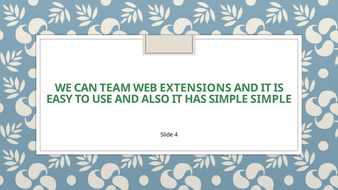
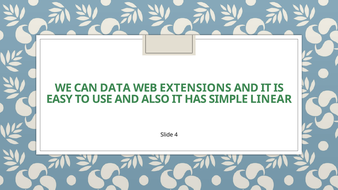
TEAM: TEAM -> DATA
SIMPLE SIMPLE: SIMPLE -> LINEAR
